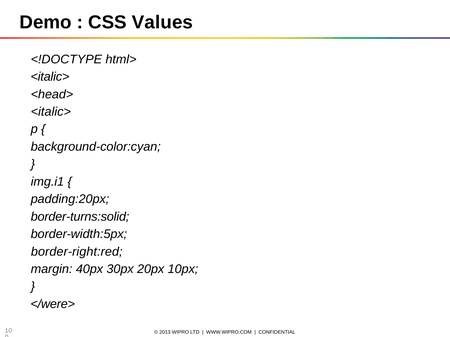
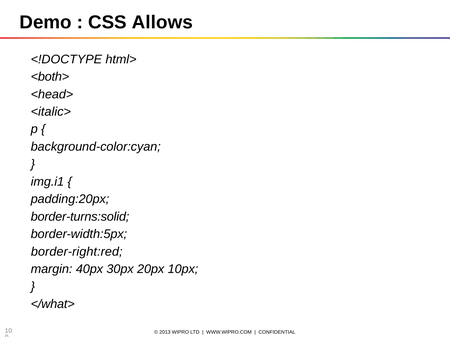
Values: Values -> Allows
<italic> at (50, 77): <italic> -> <both>
</were>: </were> -> </what>
